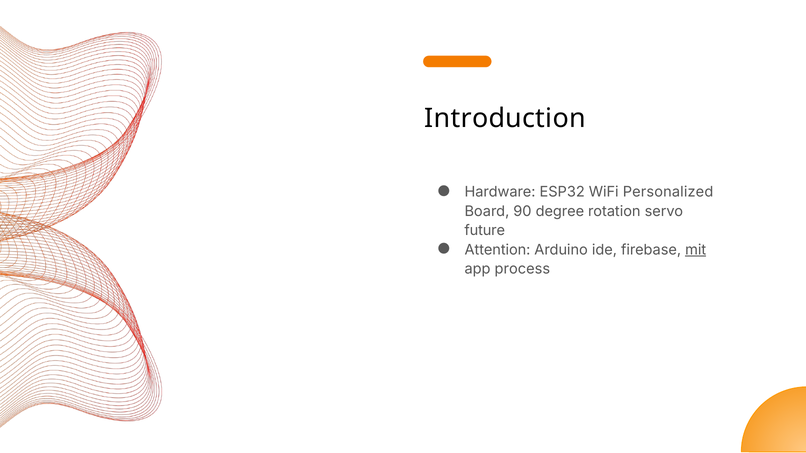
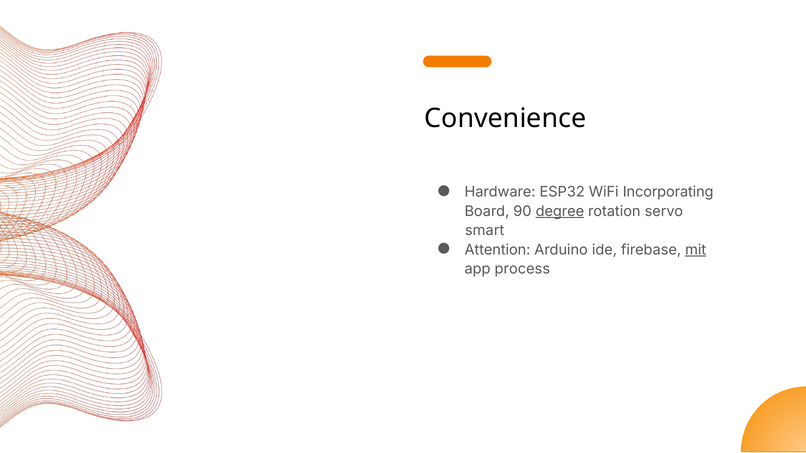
Introduction: Introduction -> Convenience
Personalized: Personalized -> Incorporating
degree underline: none -> present
future: future -> smart
